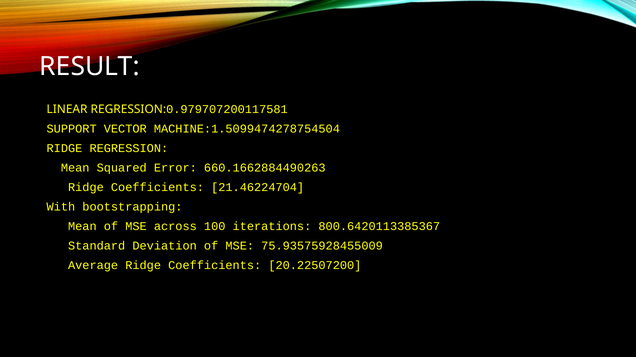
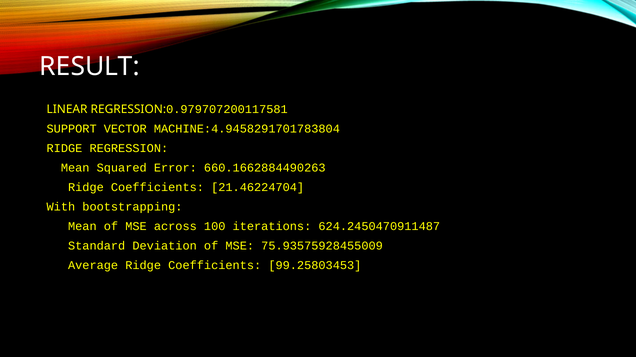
MACHINE:1.5099474278754504: MACHINE:1.5099474278754504 -> MACHINE:4.9458291701783804
800.6420113385367: 800.6420113385367 -> 624.2450470911487
20.22507200: 20.22507200 -> 99.25803453
